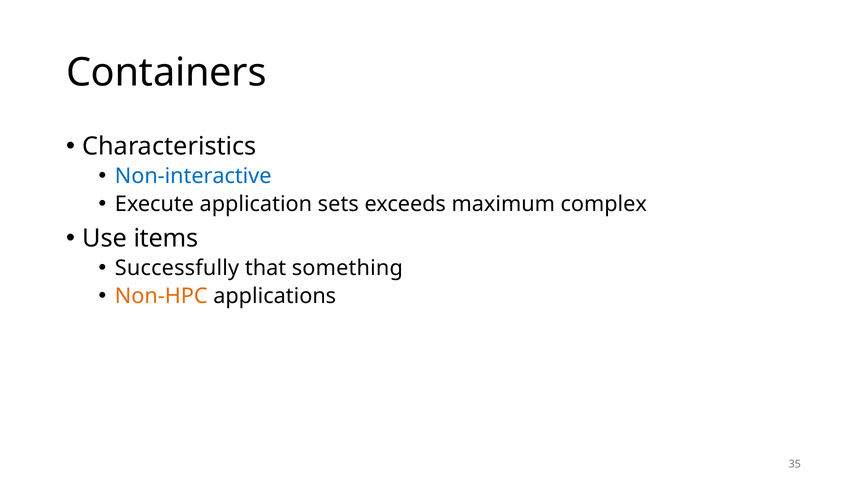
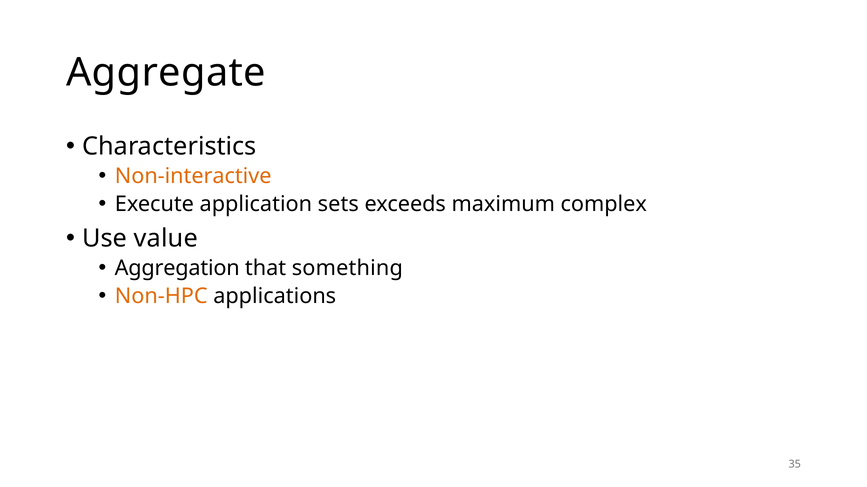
Containers: Containers -> Aggregate
Non-interactive colour: blue -> orange
items: items -> value
Successfully: Successfully -> Aggregation
